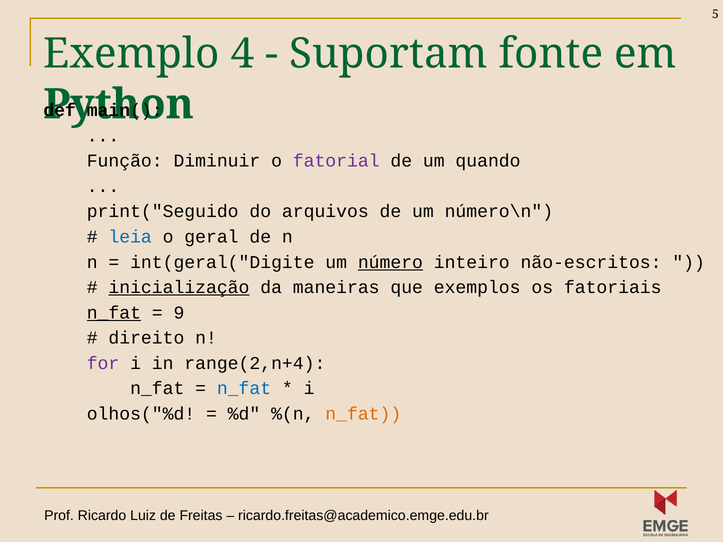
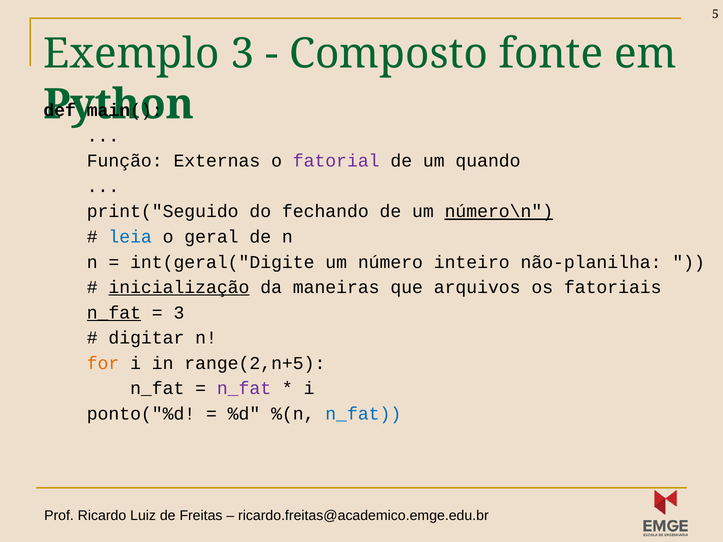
Exemplo 4: 4 -> 3
Suportam: Suportam -> Composto
Diminuir: Diminuir -> Externas
arquivos: arquivos -> fechando
número\n underline: none -> present
número underline: present -> none
não-escritos: não-escritos -> não-planilha
exemplos: exemplos -> arquivos
9 at (179, 313): 9 -> 3
direito: direito -> digitar
for colour: purple -> orange
range(2,n+4: range(2,n+4 -> range(2,n+5
n_fat at (244, 389) colour: blue -> purple
olhos("%d: olhos("%d -> ponto("%d
n_fat at (363, 414) colour: orange -> blue
